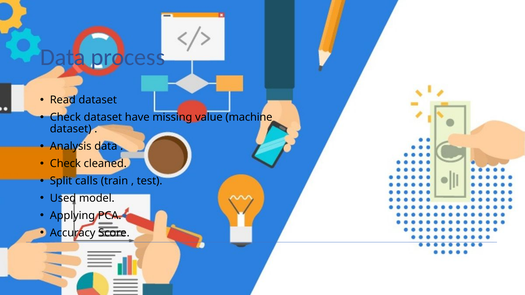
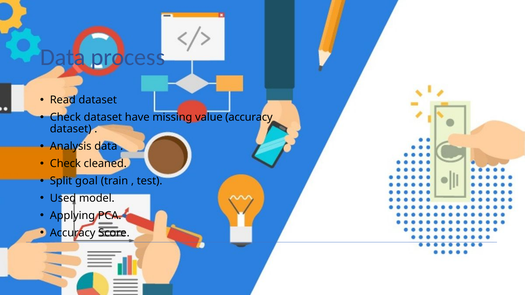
value machine: machine -> accuracy
calls: calls -> goal
